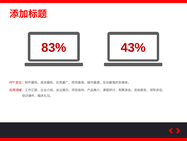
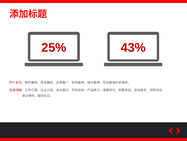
83%: 83% -> 25%
